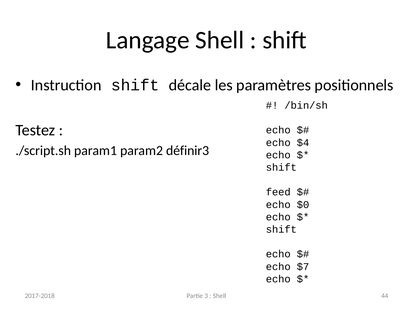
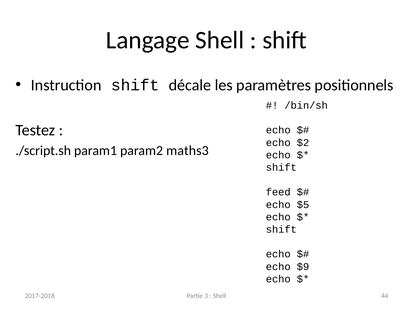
$4: $4 -> $2
définir3: définir3 -> maths3
$0: $0 -> $5
$7: $7 -> $9
